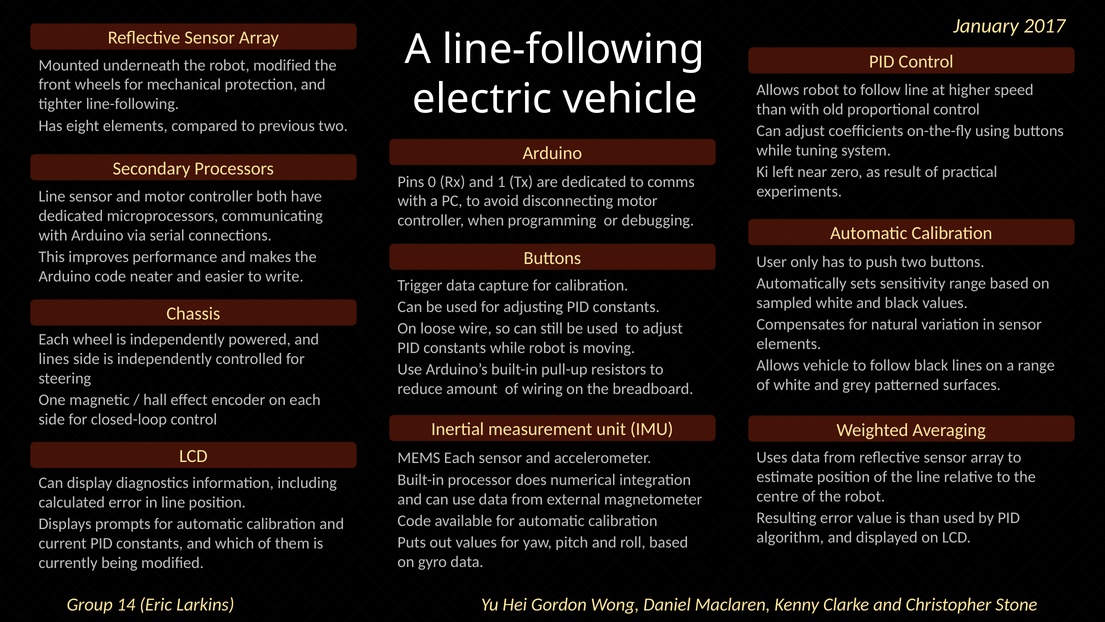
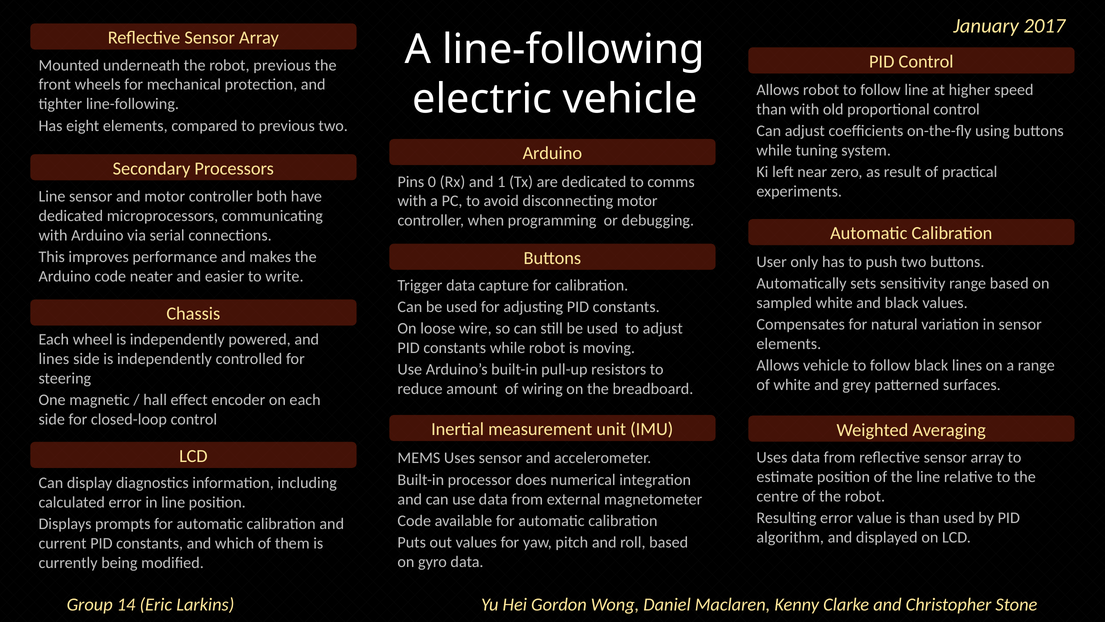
robot modified: modified -> previous
MEMS Each: Each -> Uses
